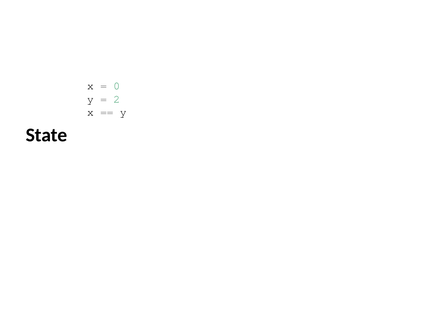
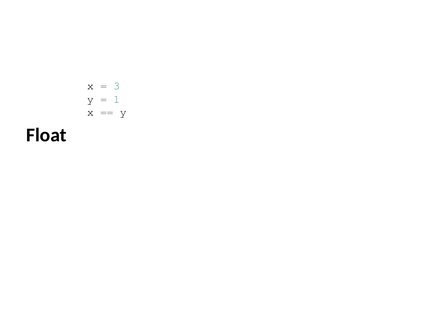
0: 0 -> 3
2: 2 -> 1
State: State -> Float
